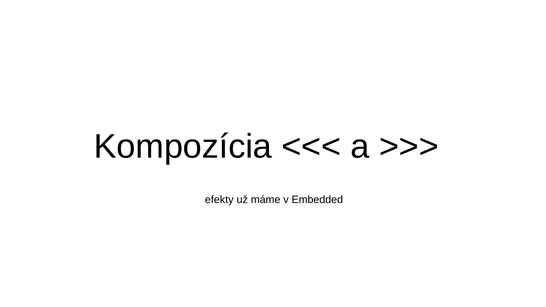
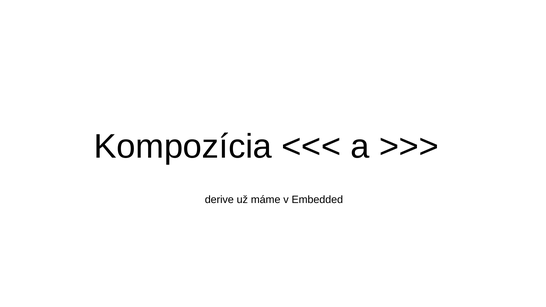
efekty: efekty -> derive
